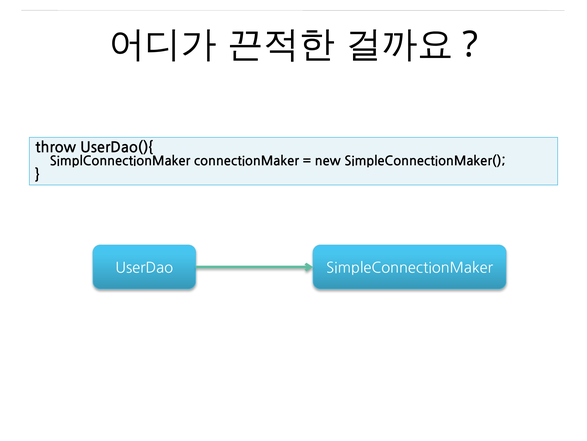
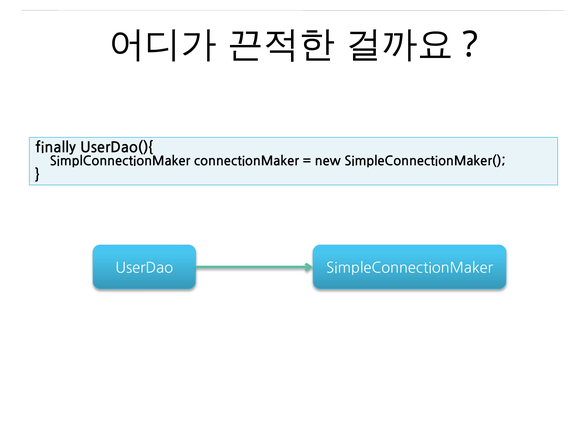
throw: throw -> finally
